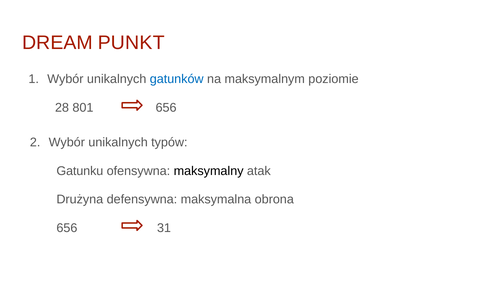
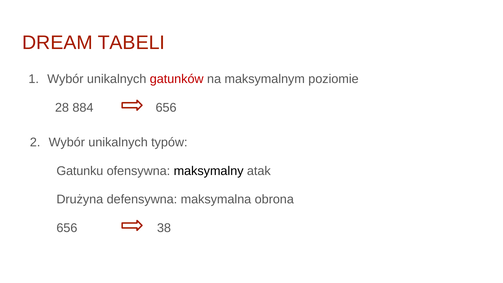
PUNKT: PUNKT -> TABELI
gatunków colour: blue -> red
801: 801 -> 884
31: 31 -> 38
